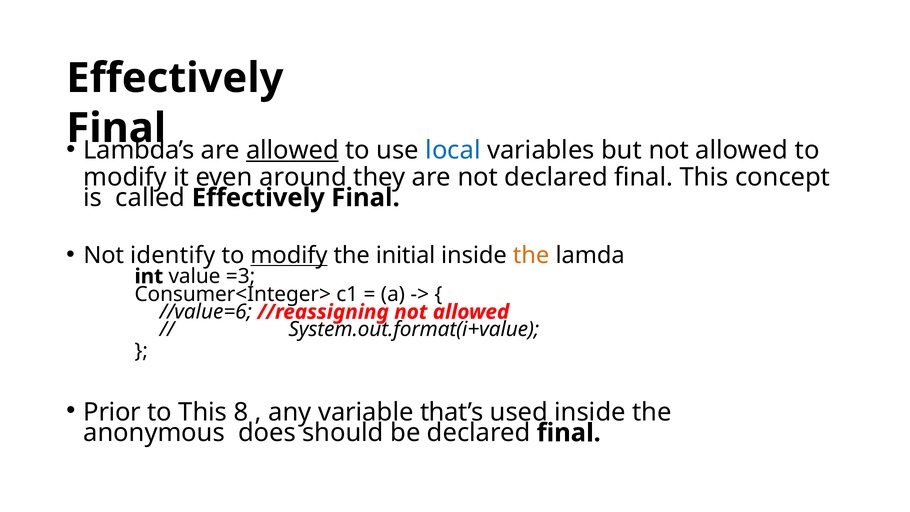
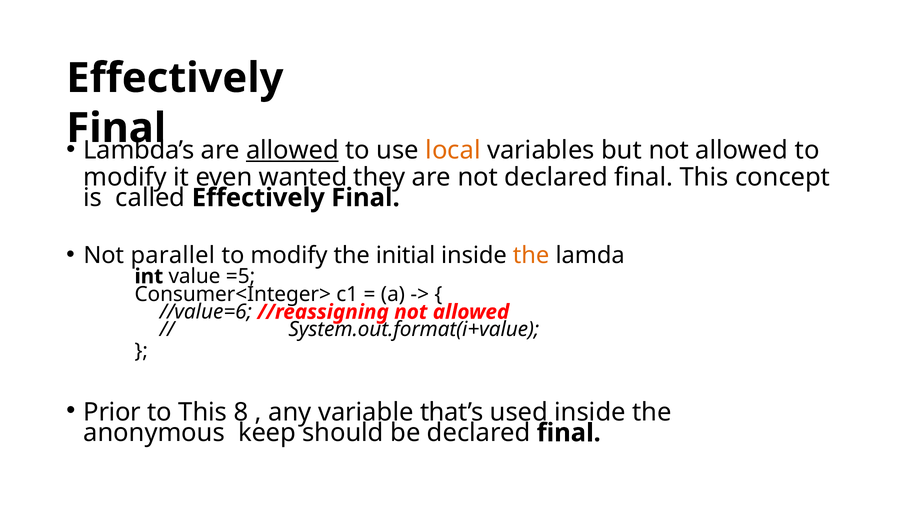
local colour: blue -> orange
around: around -> wanted
identify: identify -> parallel
modify at (289, 255) underline: present -> none
=3: =3 -> =5
does: does -> keep
